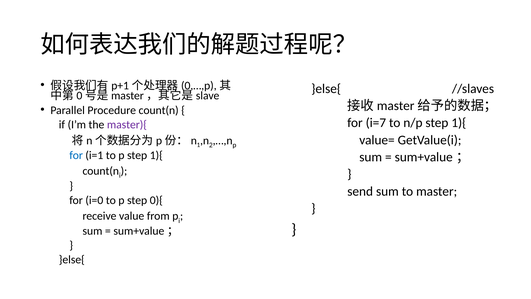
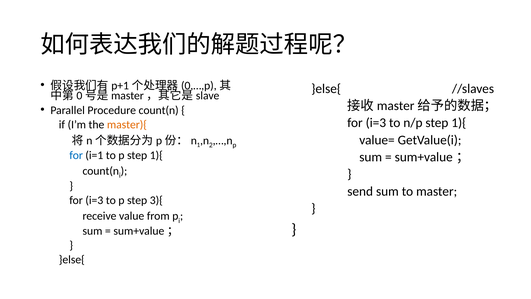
i=7 at (376, 123): i=7 -> i=3
master){ colour: purple -> orange
i=0 at (94, 200): i=0 -> i=3
0){: 0){ -> 3){
